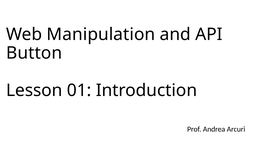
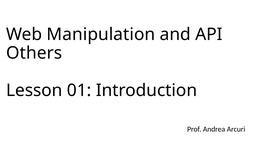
Button: Button -> Others
